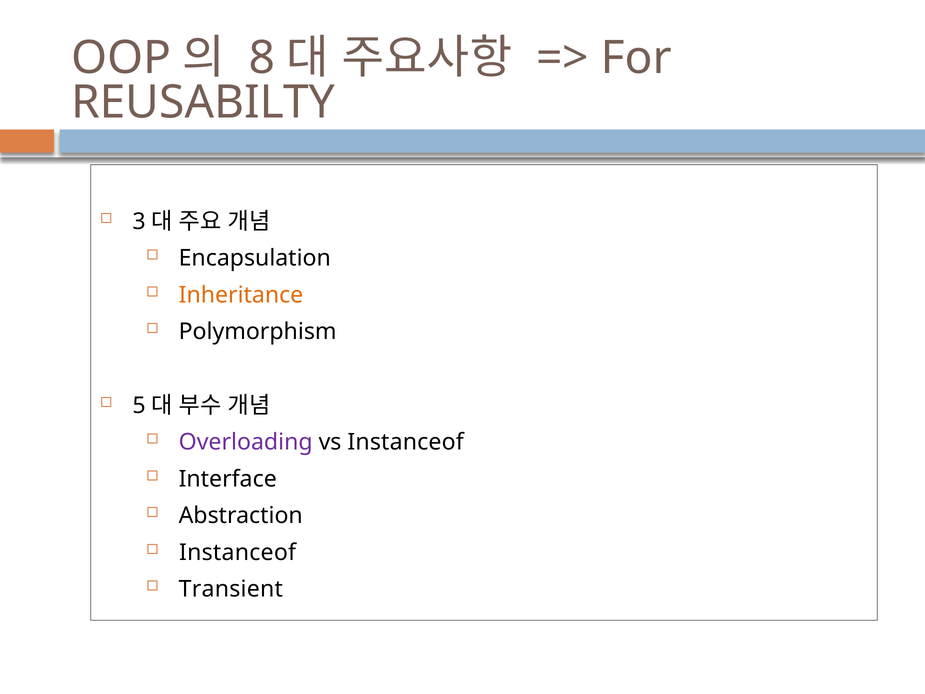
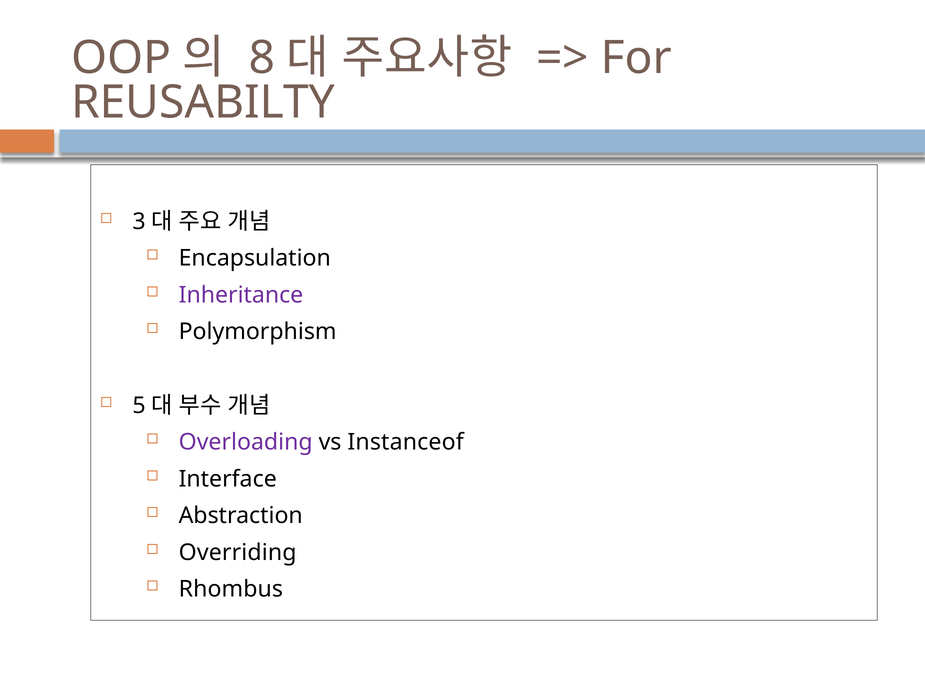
Inheritance colour: orange -> purple
Instanceof at (238, 552): Instanceof -> Overriding
Transient: Transient -> Rhombus
